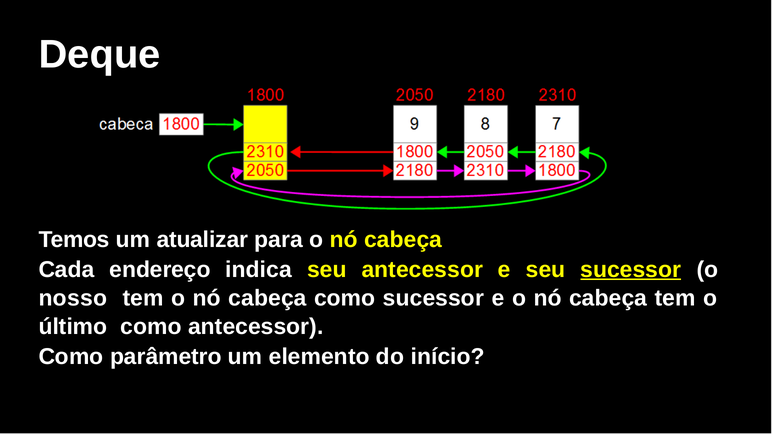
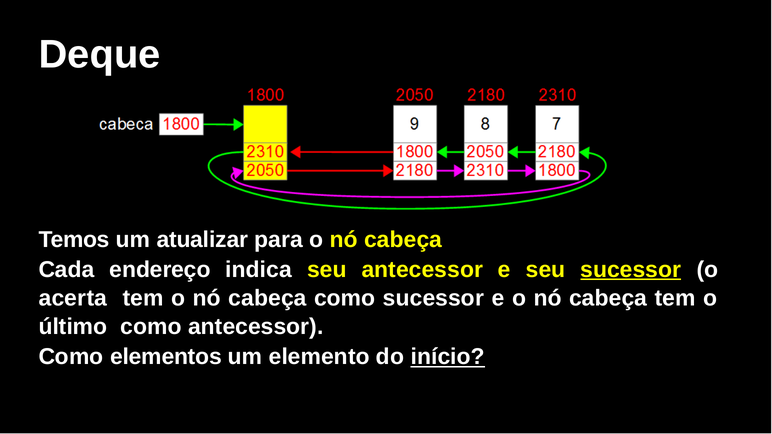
nosso: nosso -> acerta
parâmetro: parâmetro -> elementos
início underline: none -> present
